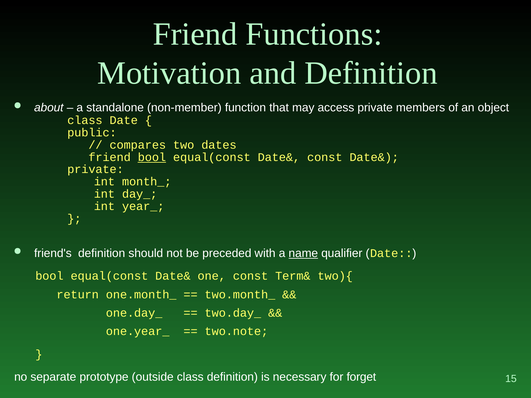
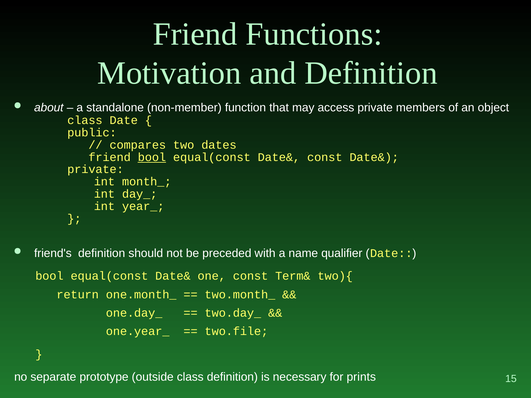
name underline: present -> none
two.note: two.note -> two.file
forget: forget -> prints
